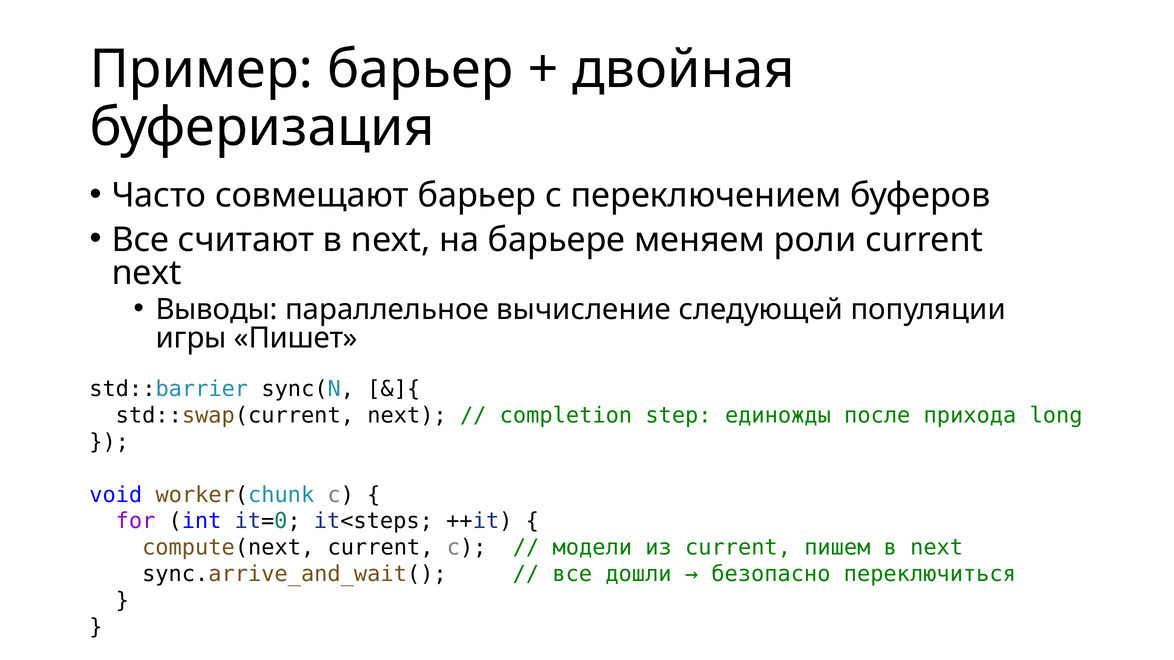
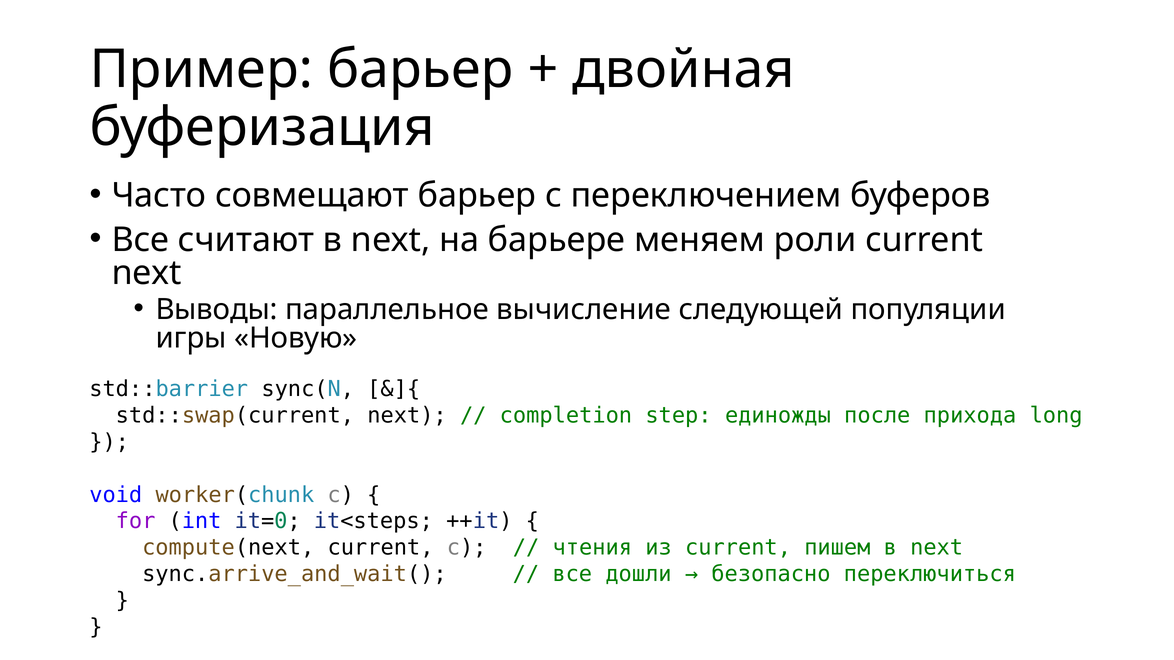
Пишет: Пишет -> Новую
модели: модели -> чтения
